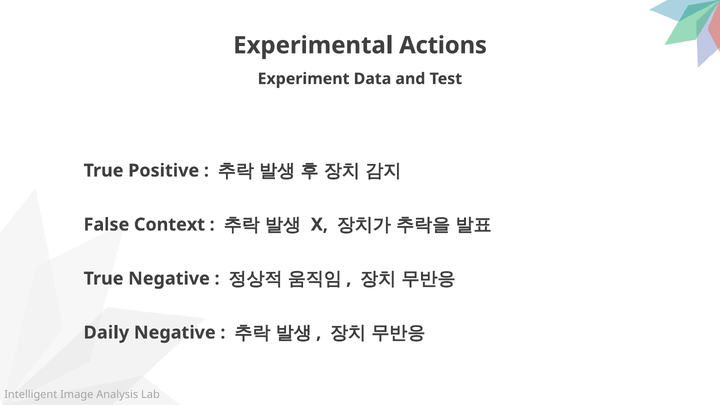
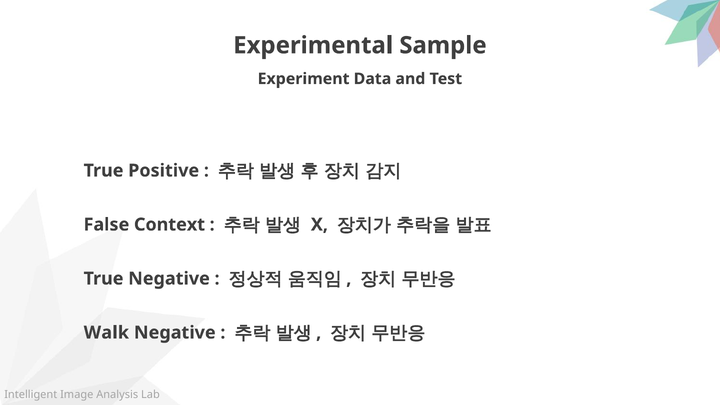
Actions: Actions -> Sample
Daily: Daily -> Walk
